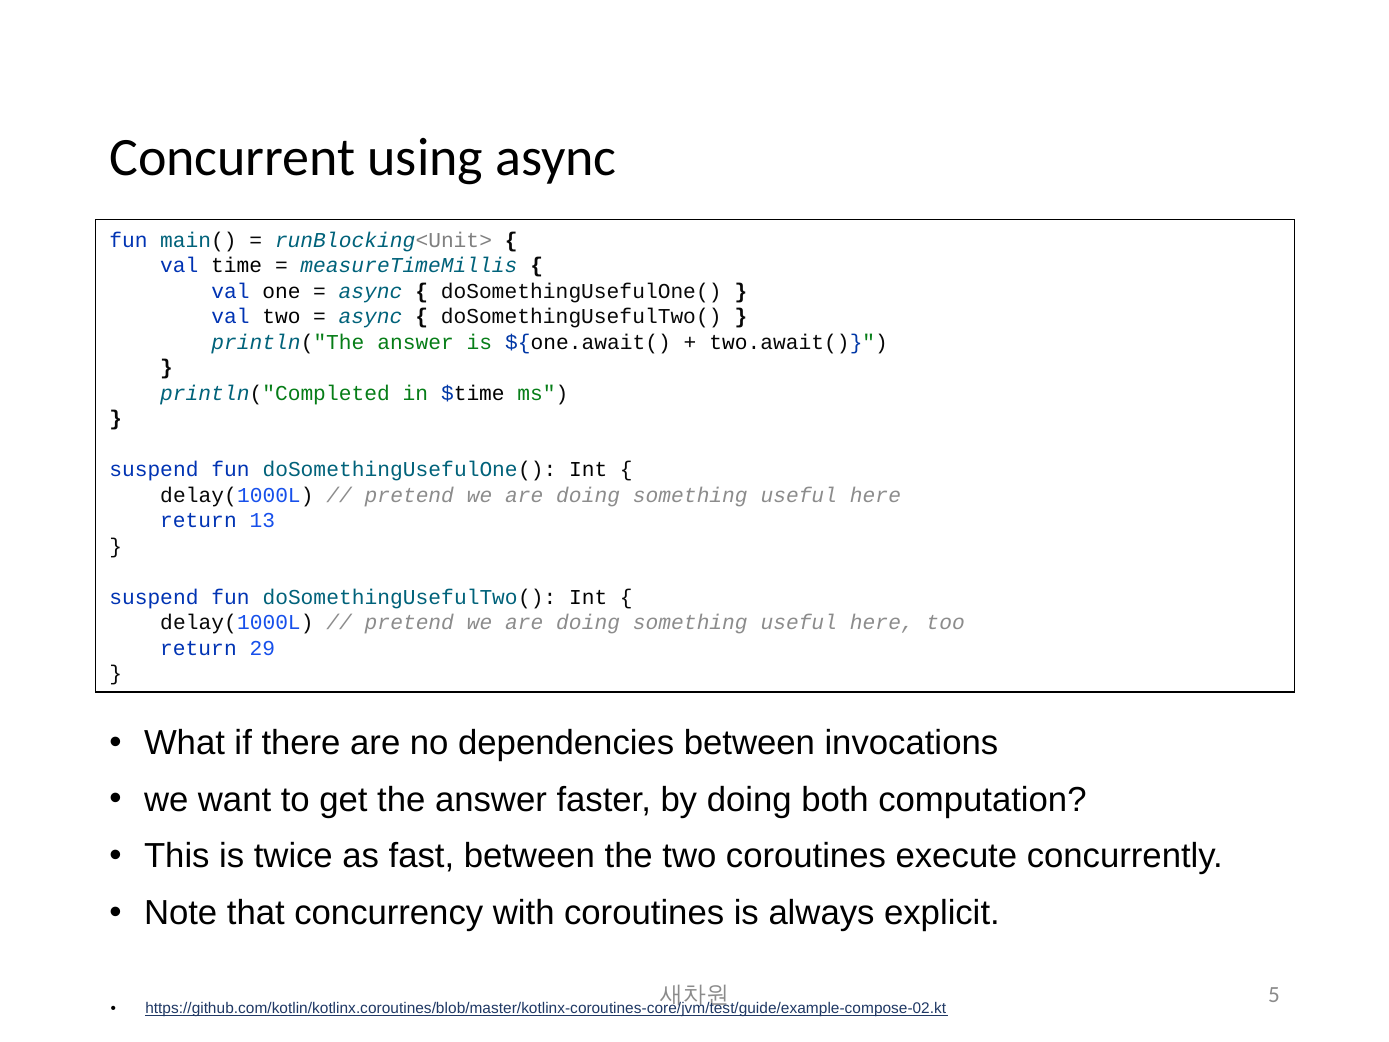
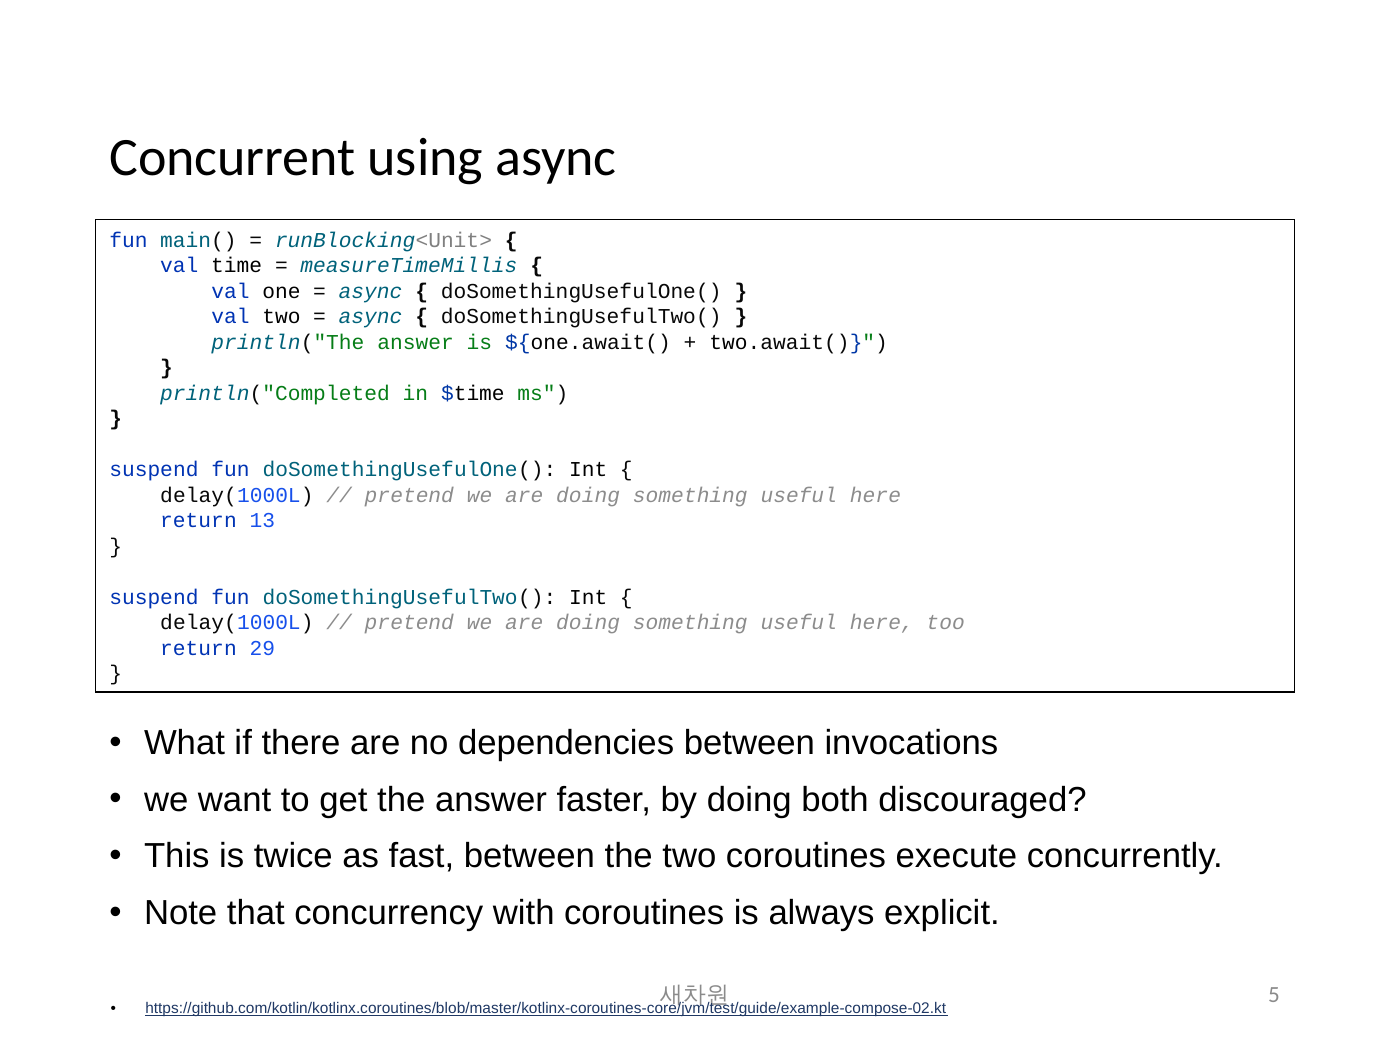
computation: computation -> discouraged
